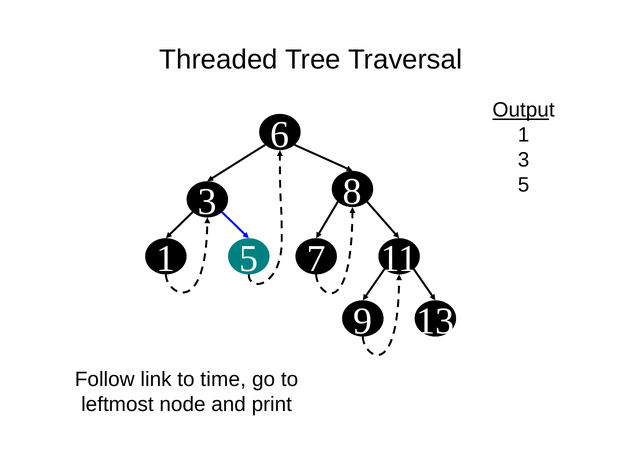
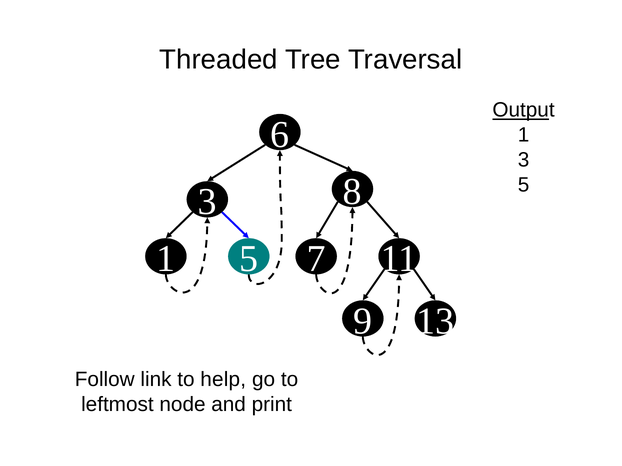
time: time -> help
